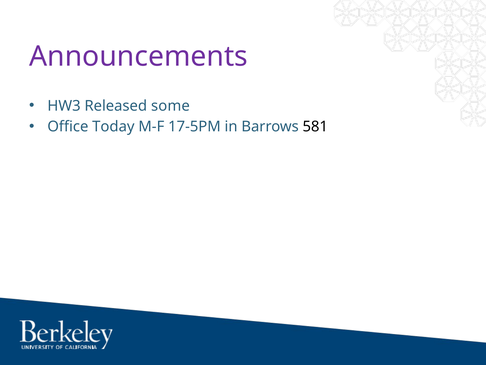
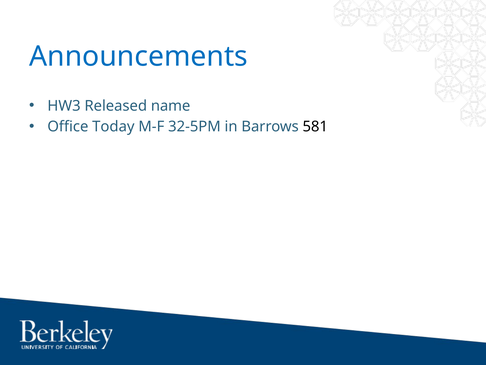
Announcements colour: purple -> blue
some: some -> name
17-5PM: 17-5PM -> 32-5PM
